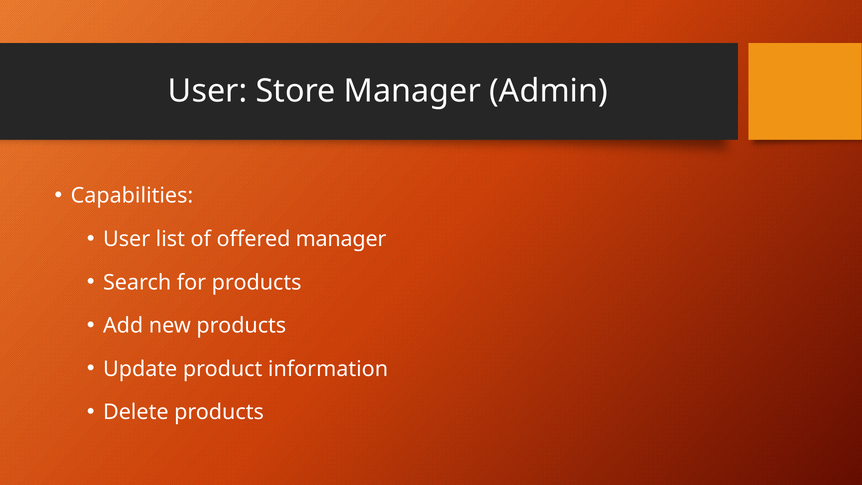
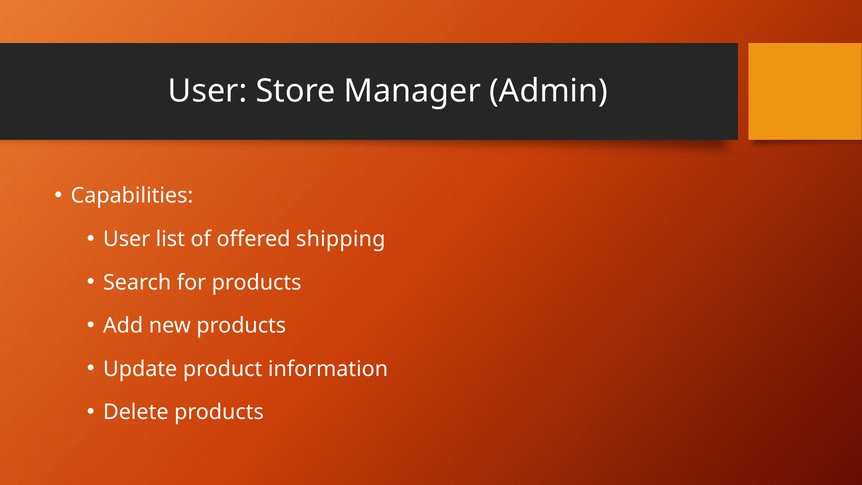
offered manager: manager -> shipping
